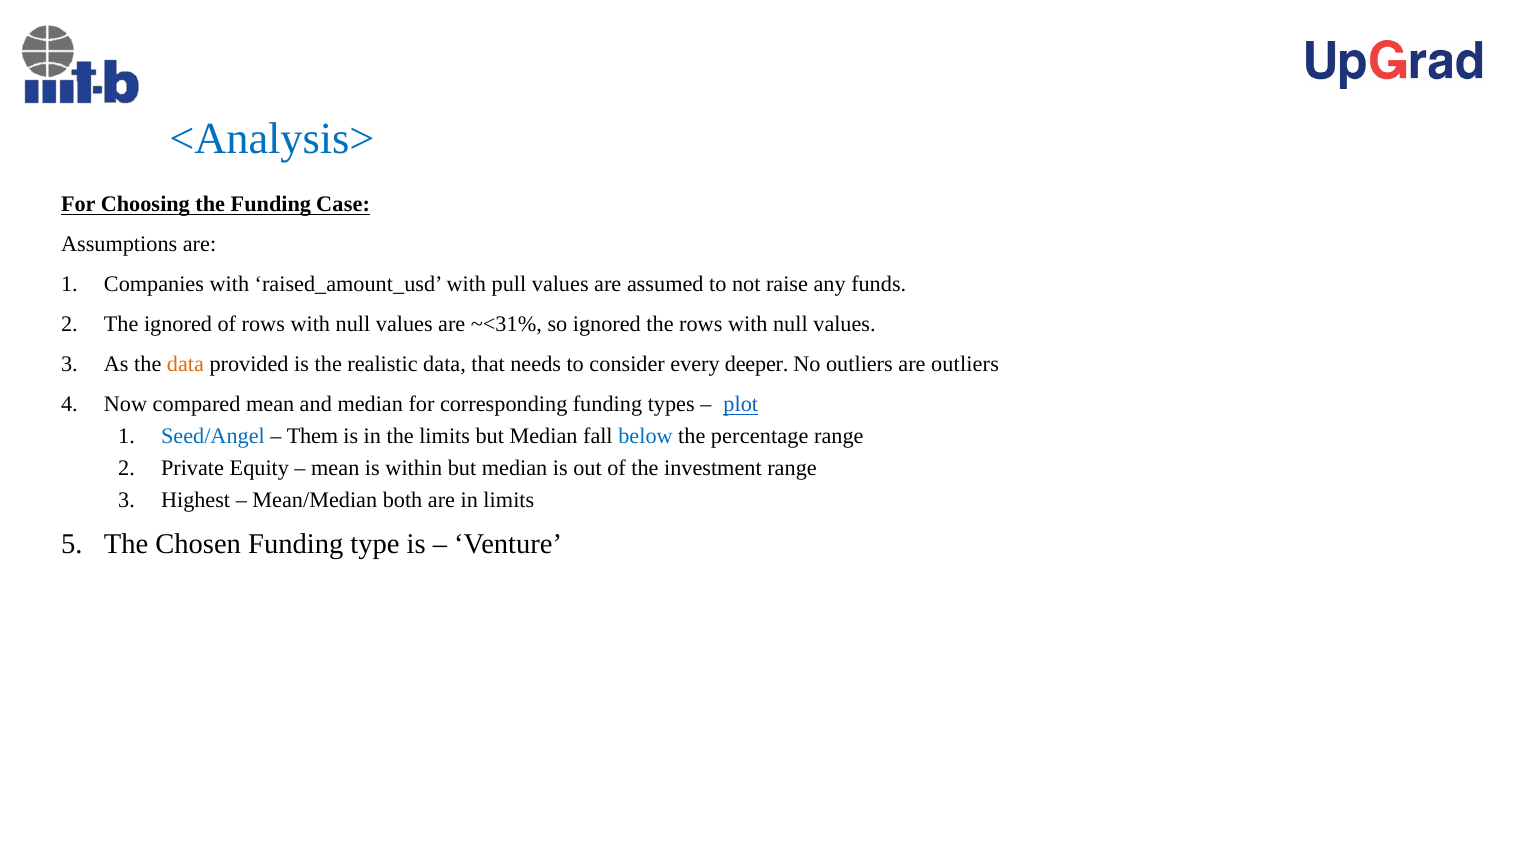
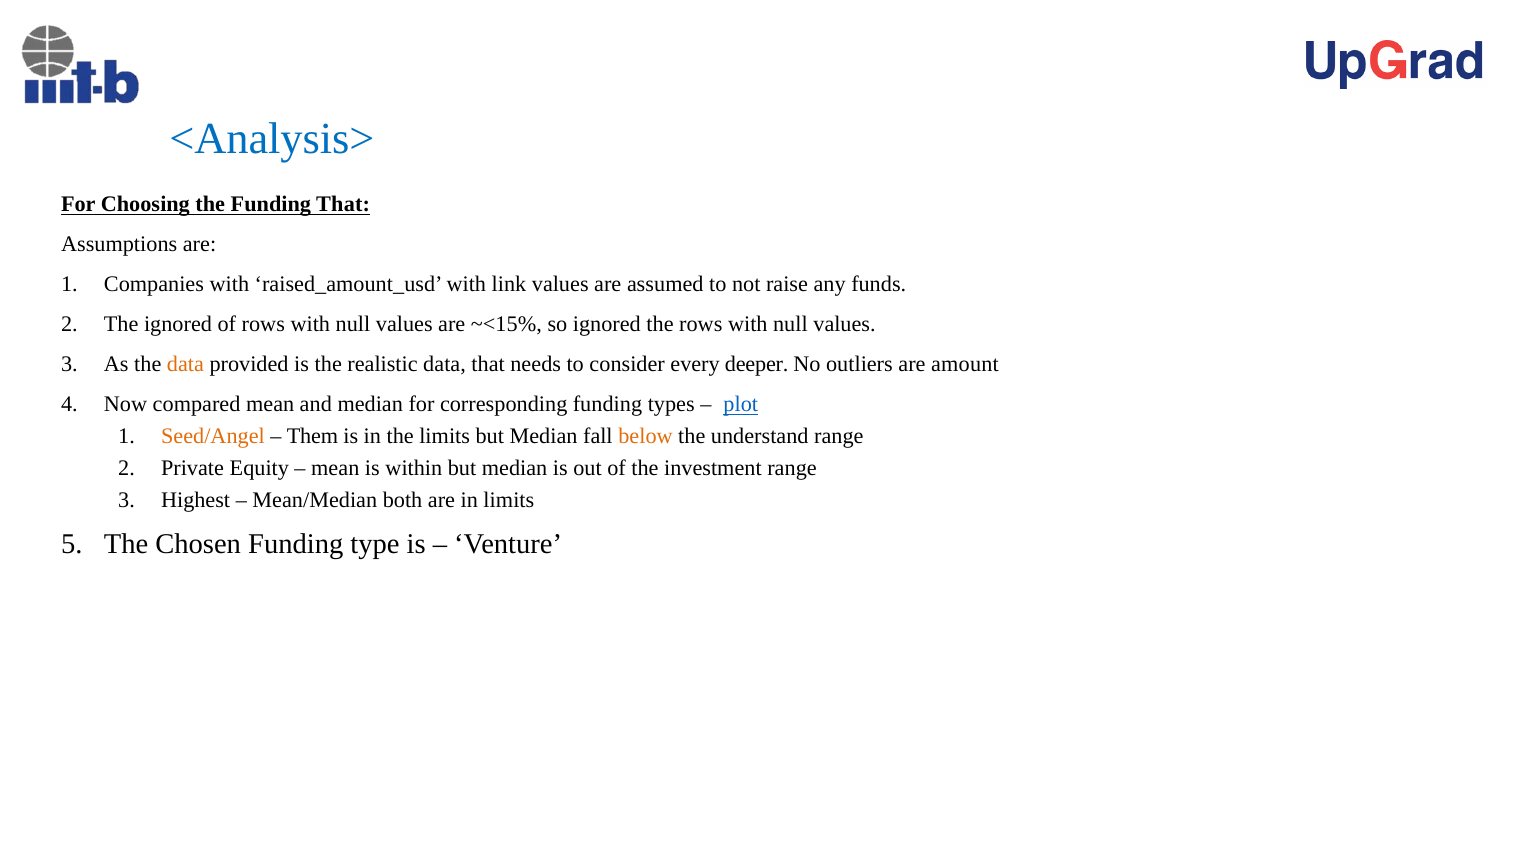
Funding Case: Case -> That
pull: pull -> link
~<31%: ~<31% -> ~<15%
are outliers: outliers -> amount
Seed/Angel colour: blue -> orange
below colour: blue -> orange
percentage: percentage -> understand
